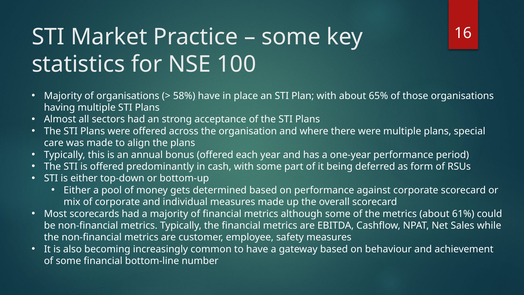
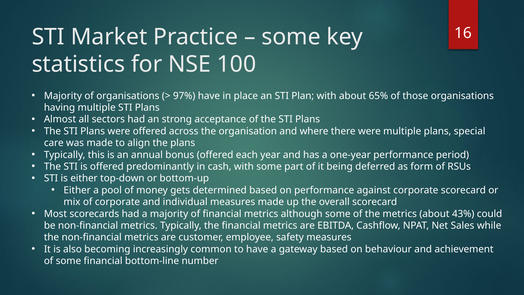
58%: 58% -> 97%
61%: 61% -> 43%
